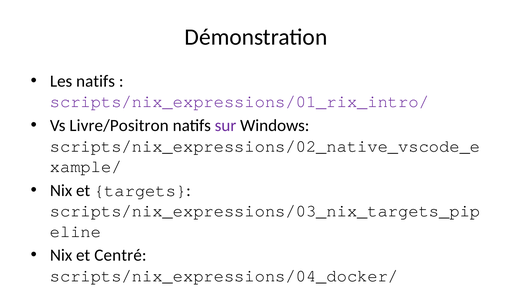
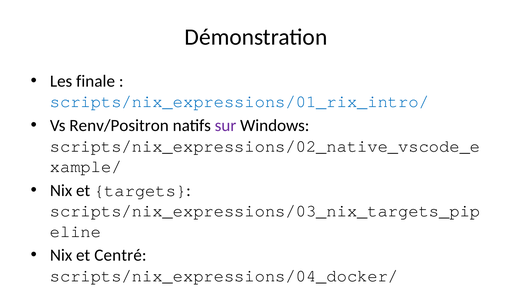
Les natifs: natifs -> finale
scripts/nix_expressions/01_rix_intro/ colour: purple -> blue
Livre/Positron: Livre/Positron -> Renv/Positron
